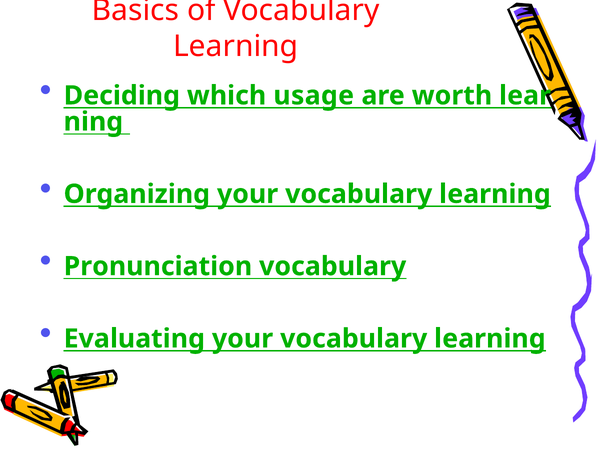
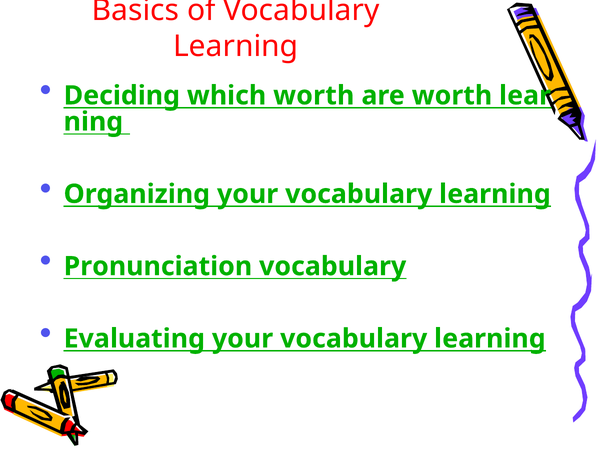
which usage: usage -> worth
